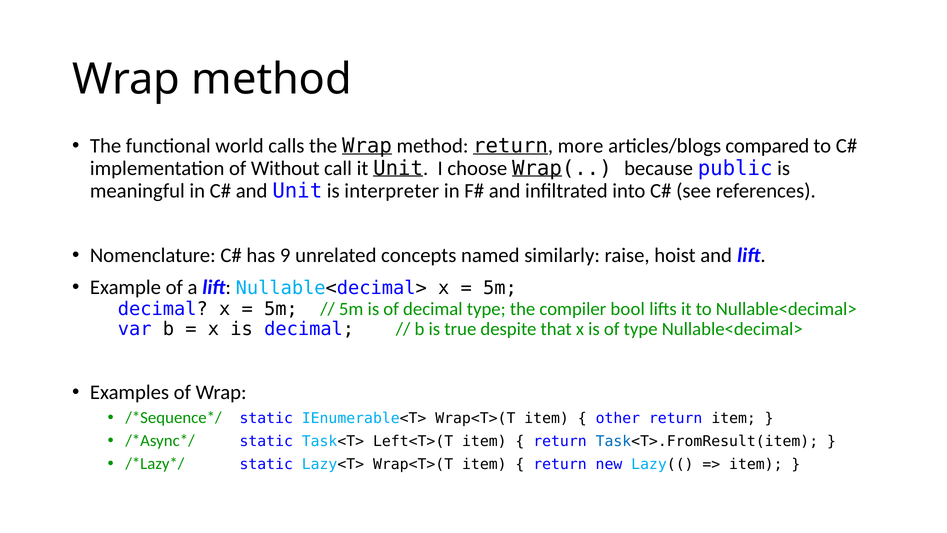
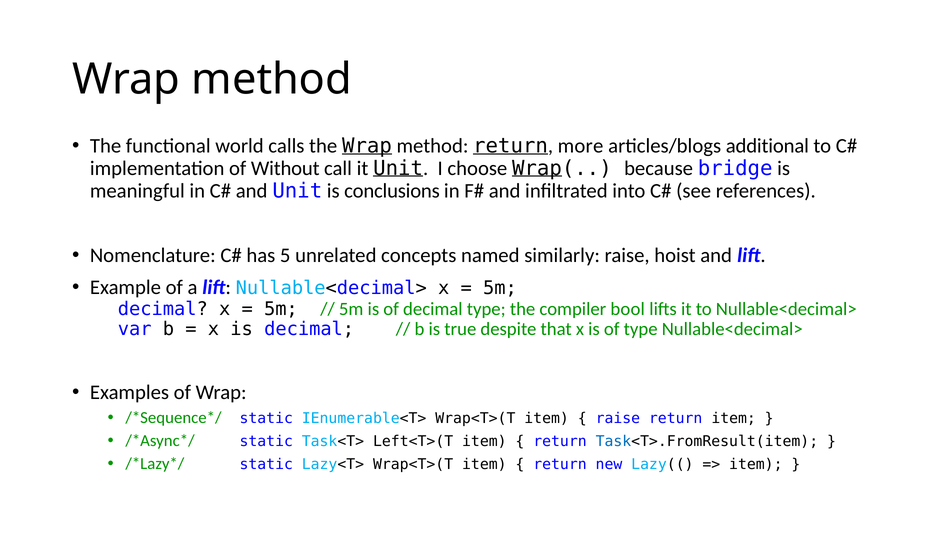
compared: compared -> additional
public: public -> bridge
interpreter: interpreter -> conclusions
9: 9 -> 5
other at (618, 418): other -> raise
